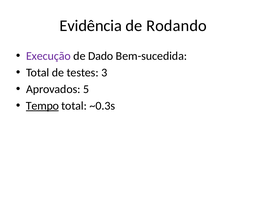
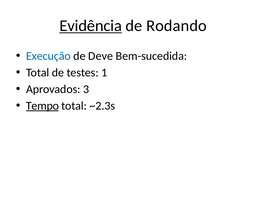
Evidência underline: none -> present
Execução colour: purple -> blue
Dado: Dado -> Deve
3: 3 -> 1
5: 5 -> 3
~0.3s: ~0.3s -> ~2.3s
